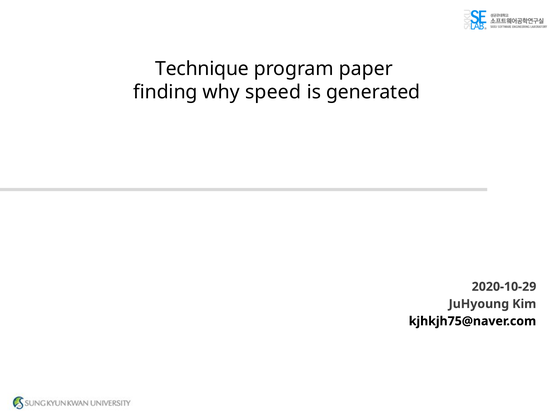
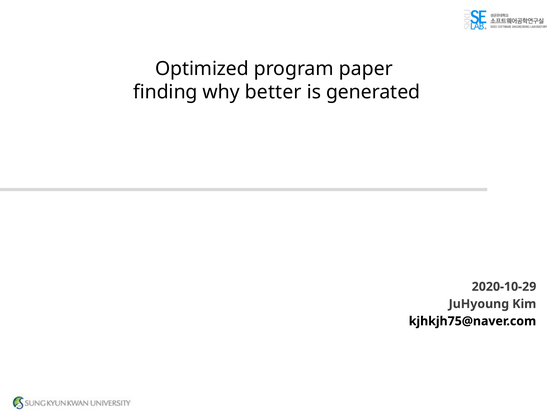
Technique: Technique -> Optimized
speed: speed -> better
